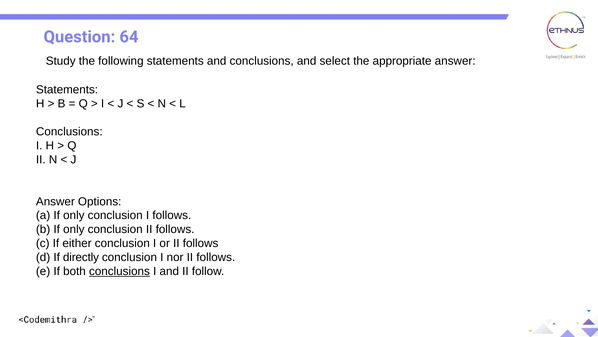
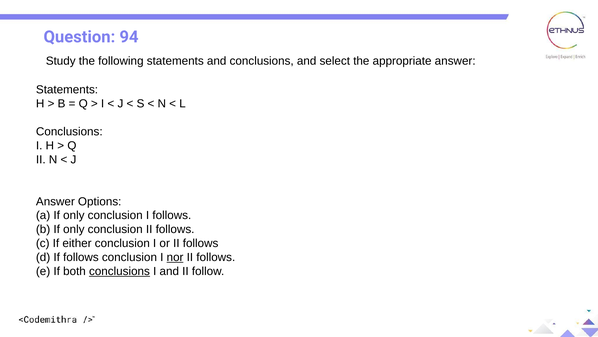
64: 64 -> 94
If directly: directly -> follows
nor underline: none -> present
